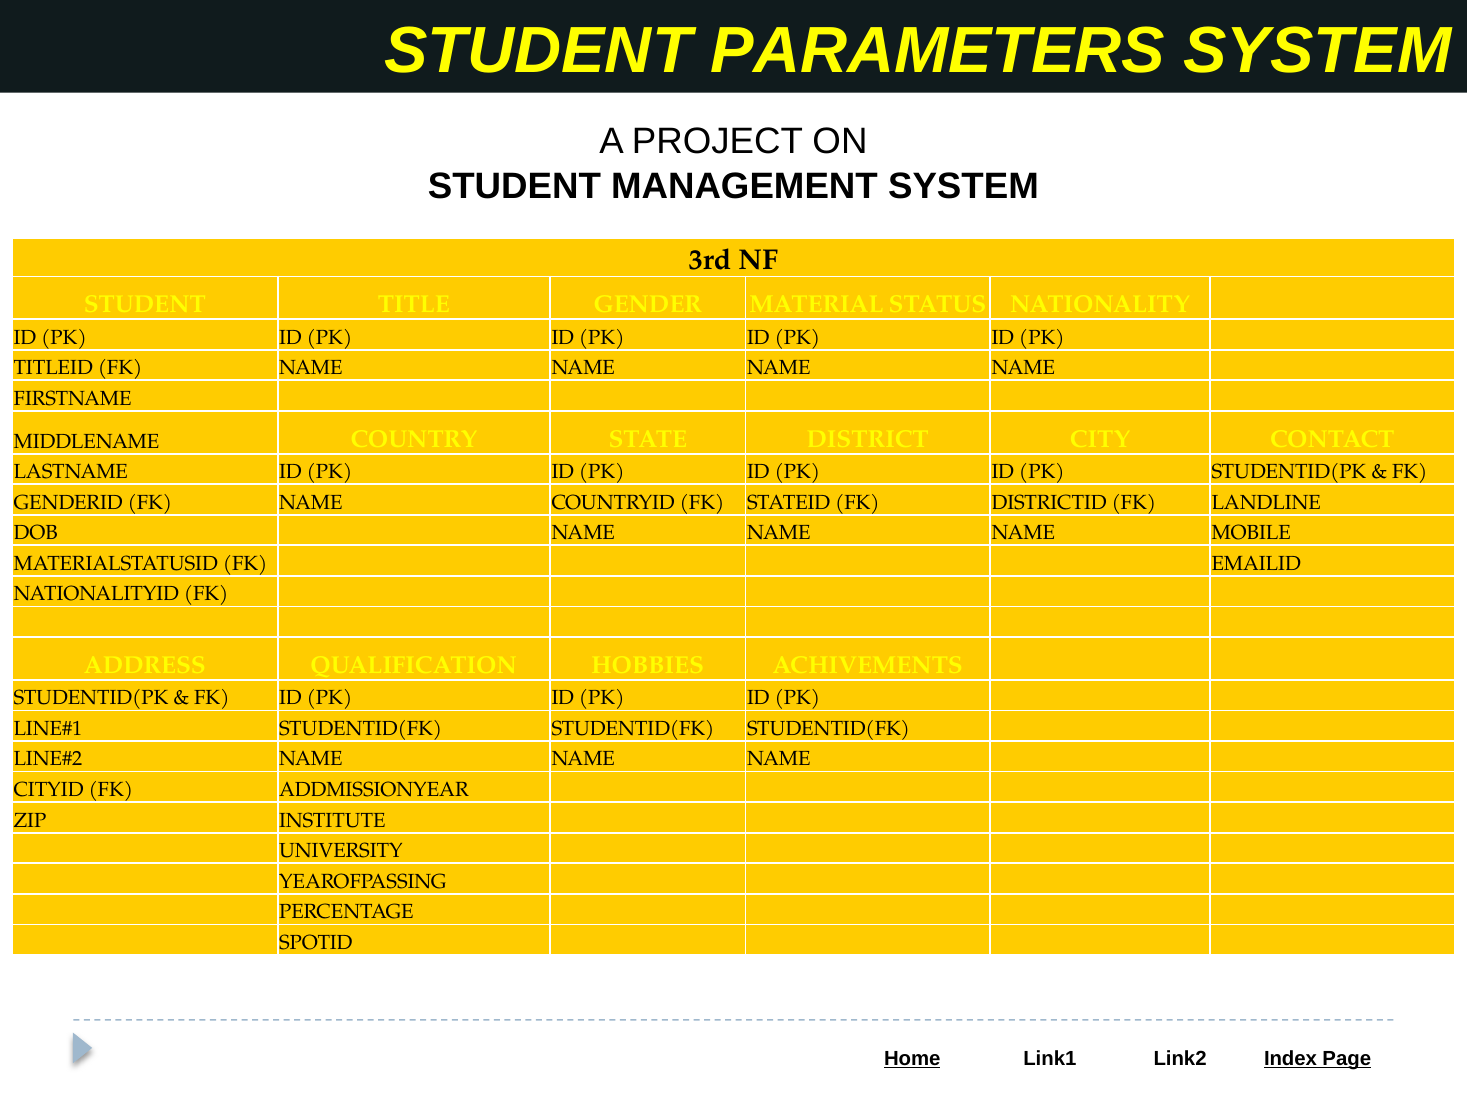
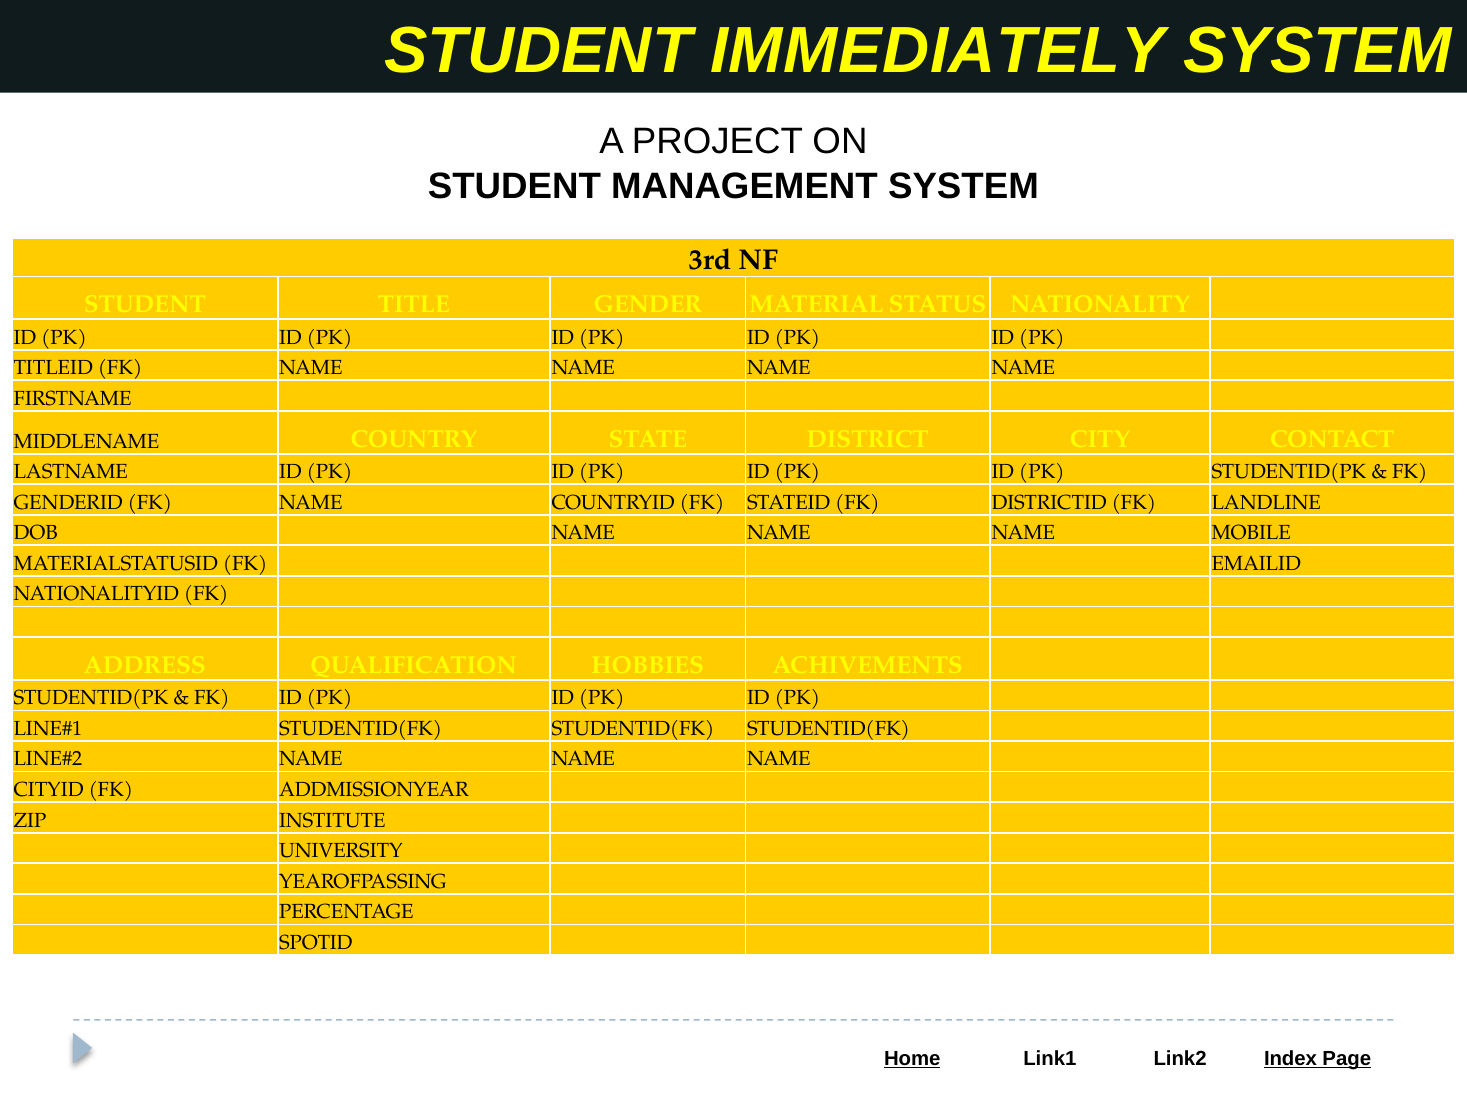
PARAMETERS: PARAMETERS -> IMMEDIATELY
